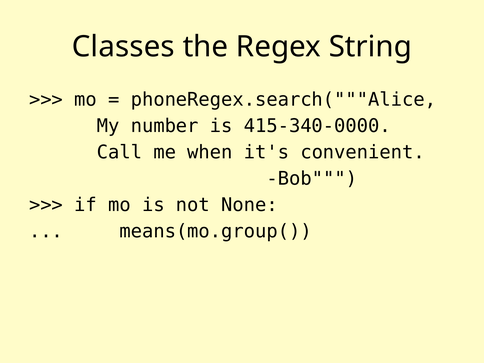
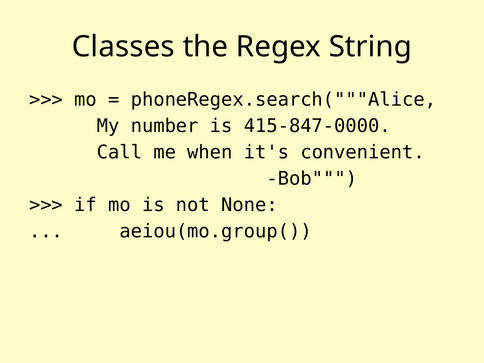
415-340-0000: 415-340-0000 -> 415-847-0000
means(mo.group(: means(mo.group( -> aeiou(mo.group(
